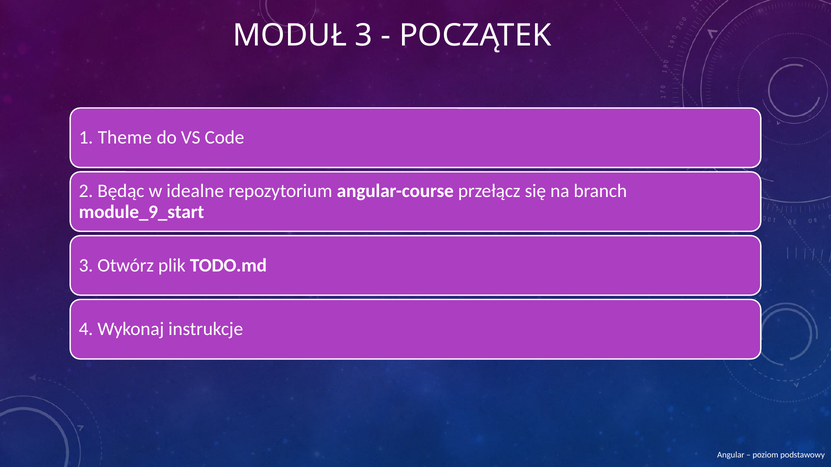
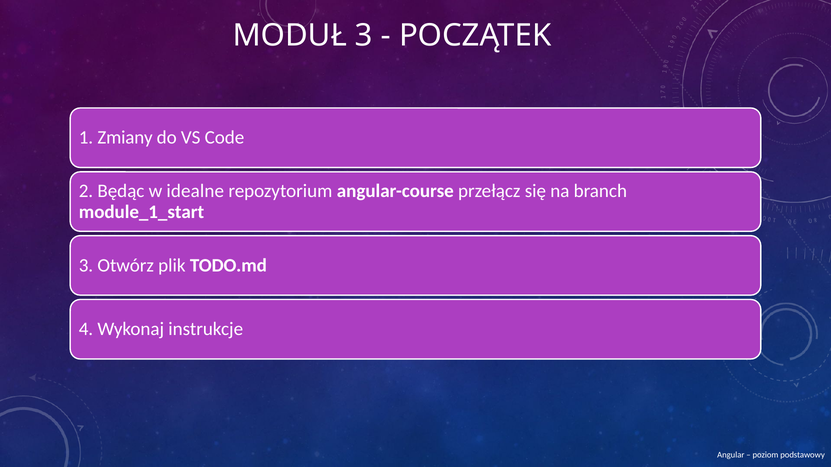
Theme: Theme -> Zmiany
module_9_start: module_9_start -> module_1_start
